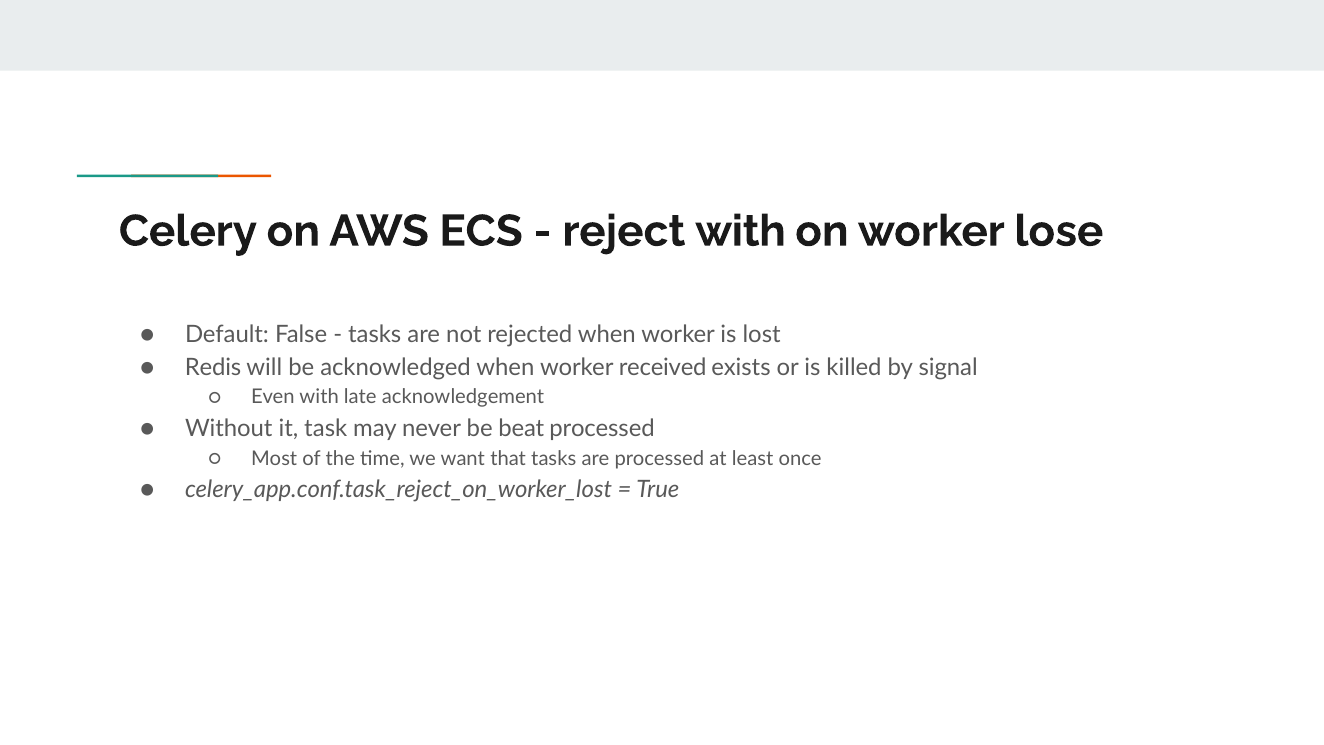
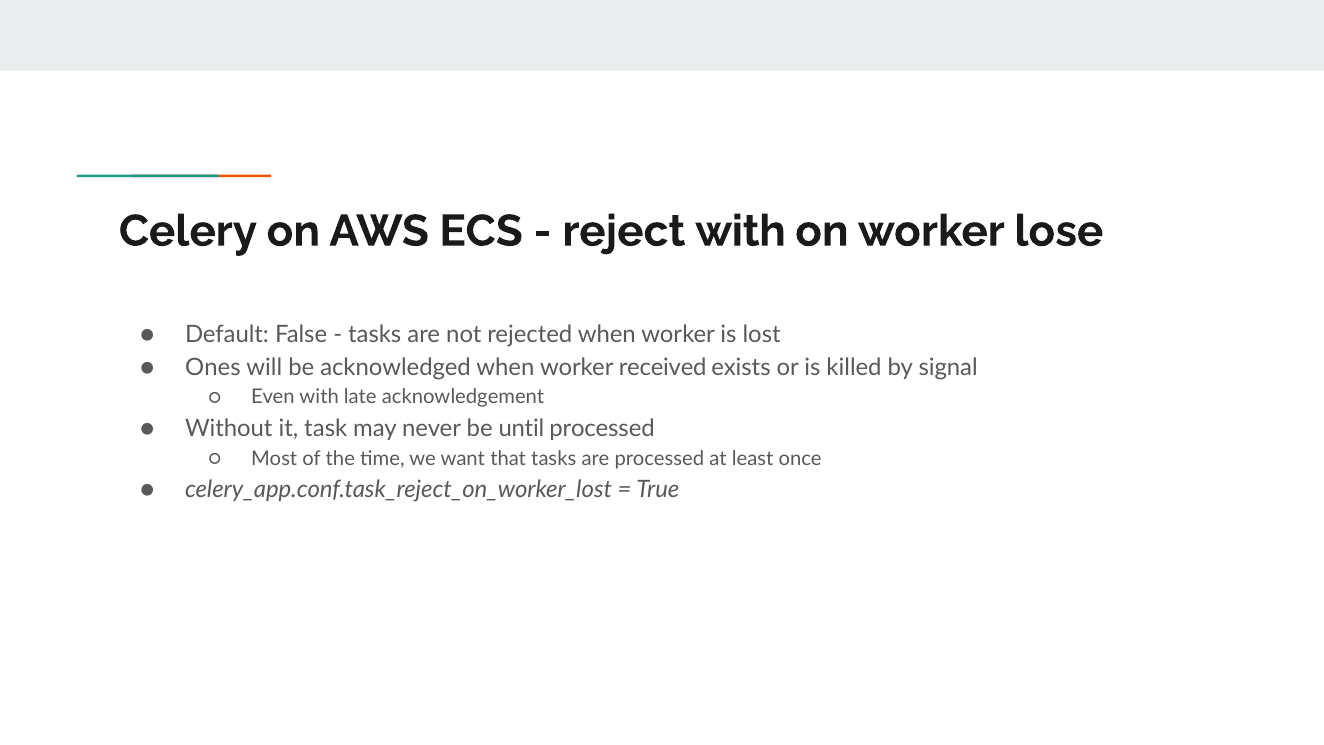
Redis: Redis -> Ones
beat: beat -> until
